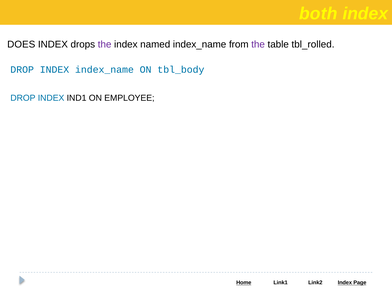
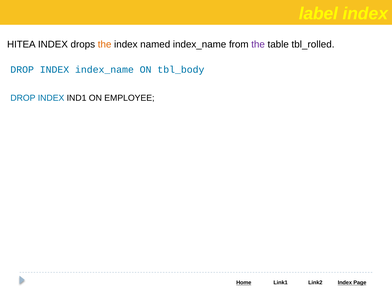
both: both -> label
DOES: DOES -> HITEA
the at (105, 44) colour: purple -> orange
